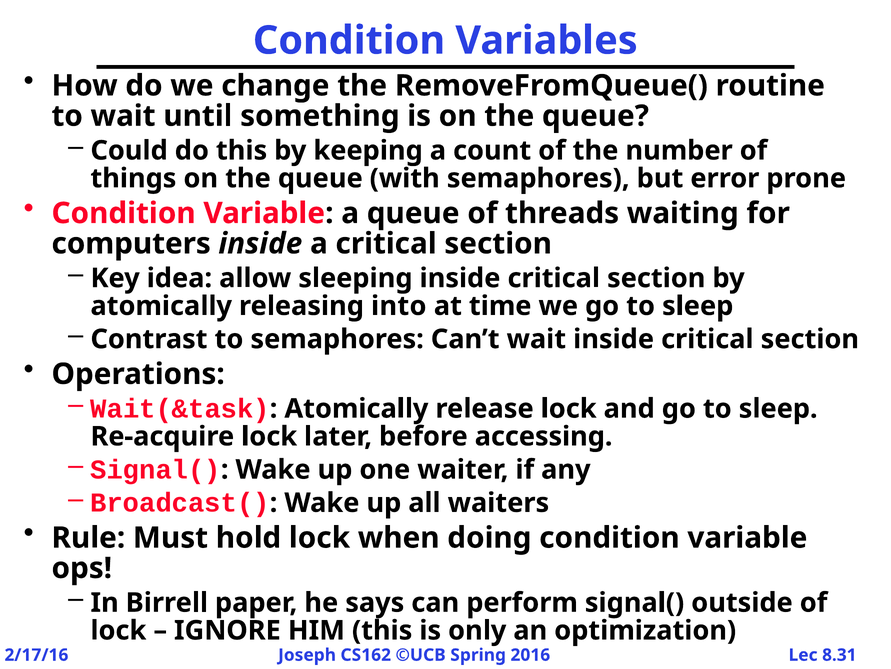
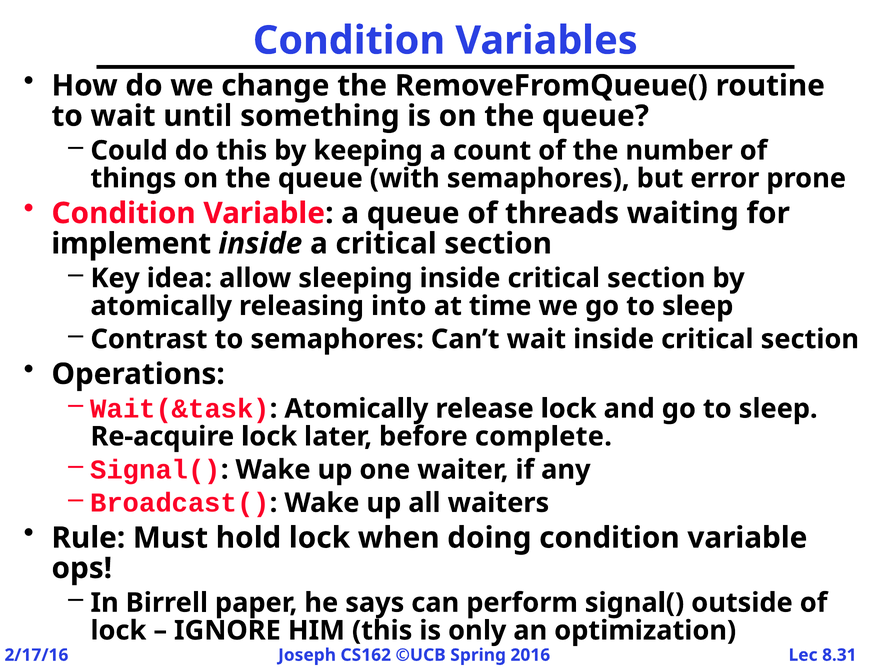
computers: computers -> implement
accessing: accessing -> complete
